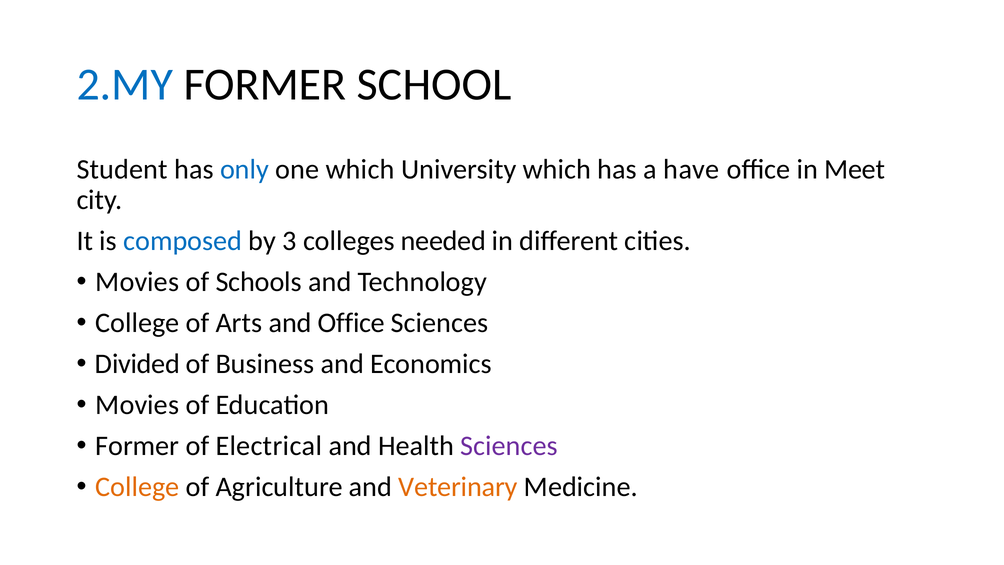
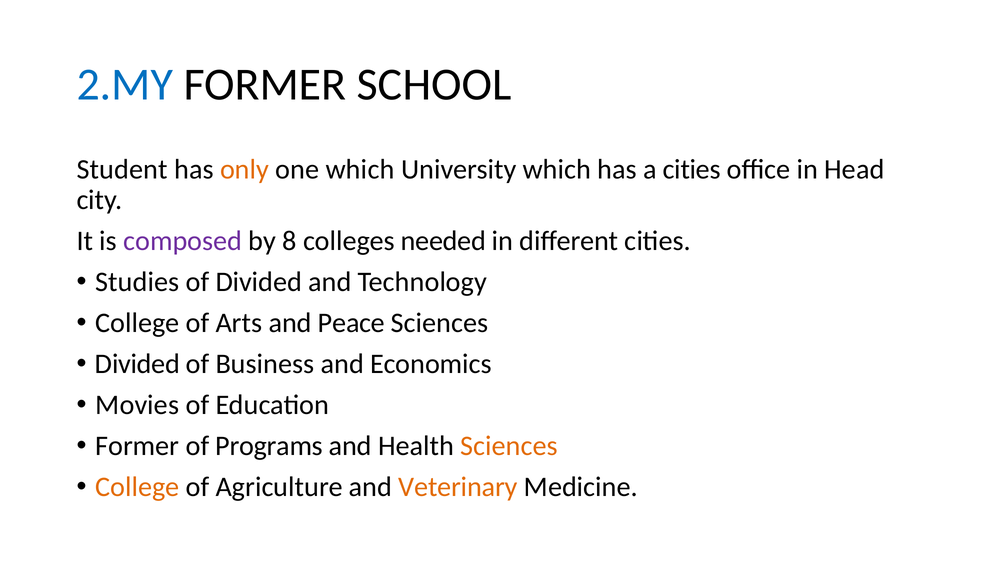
only colour: blue -> orange
a have: have -> cities
Meet: Meet -> Head
composed colour: blue -> purple
3: 3 -> 8
Movies at (137, 282): Movies -> Studies
of Schools: Schools -> Divided
and Office: Office -> Peace
Electrical: Electrical -> Programs
Sciences at (509, 446) colour: purple -> orange
